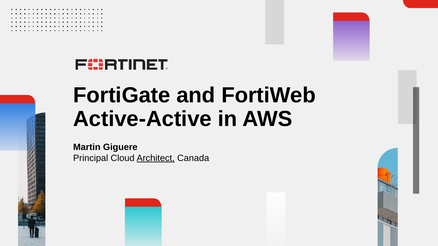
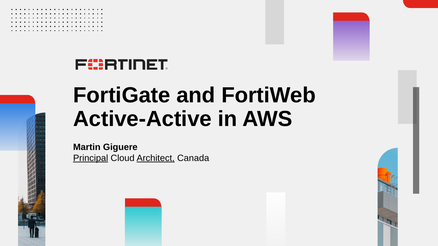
Principal underline: none -> present
